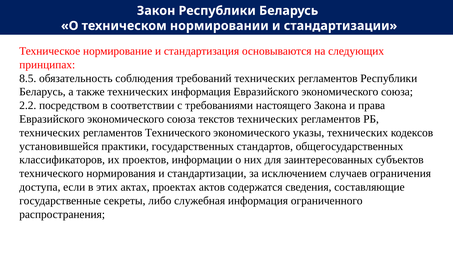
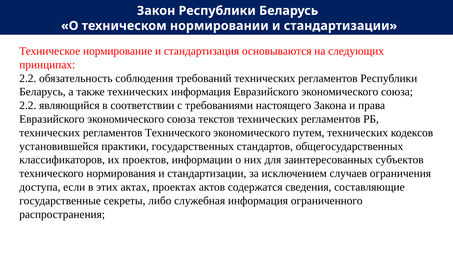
8.5 at (28, 78): 8.5 -> 2.2
посредством: посредством -> являющийся
указы: указы -> путем
